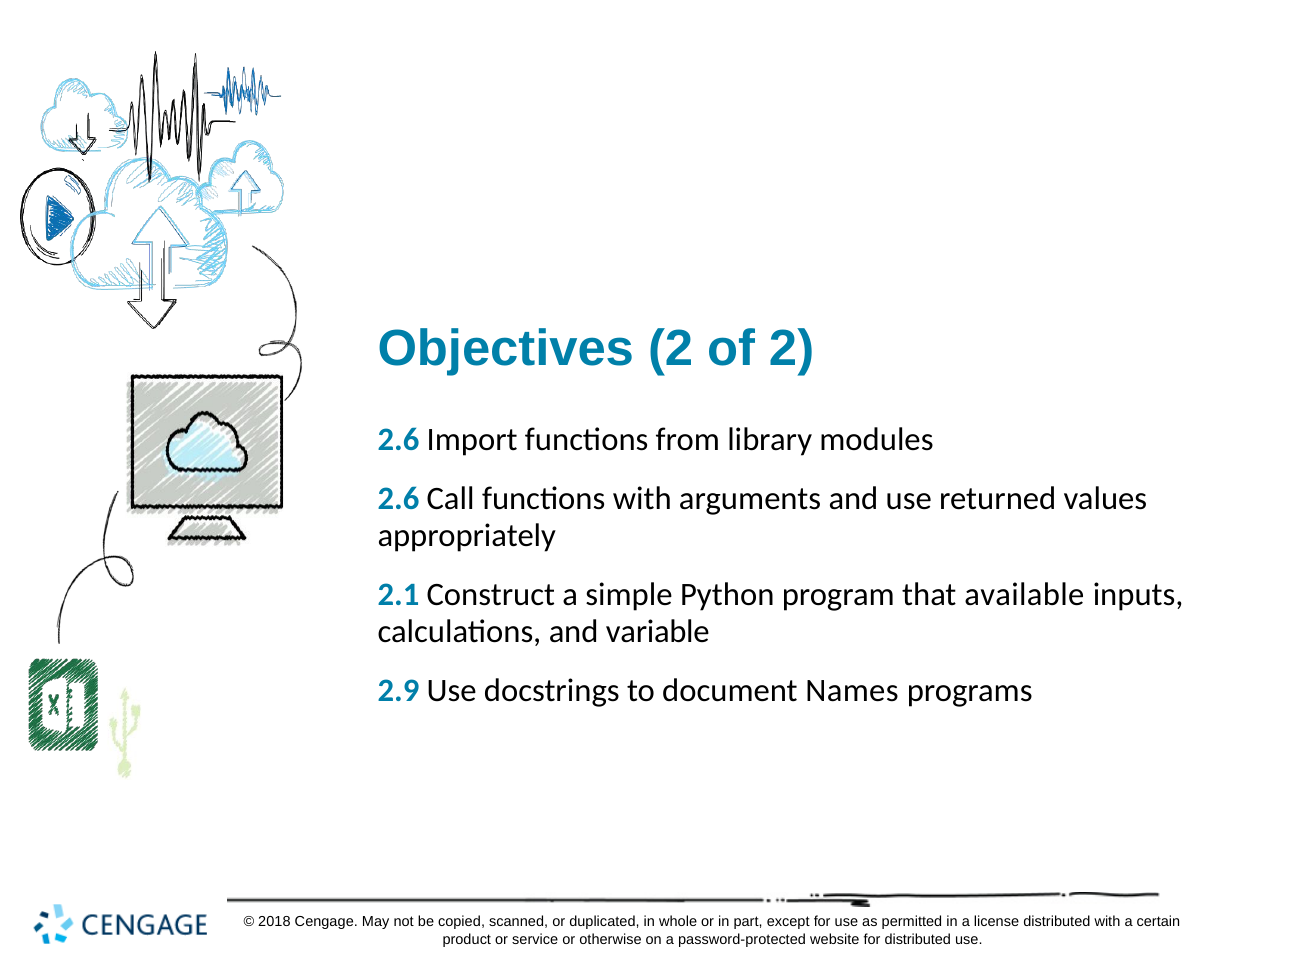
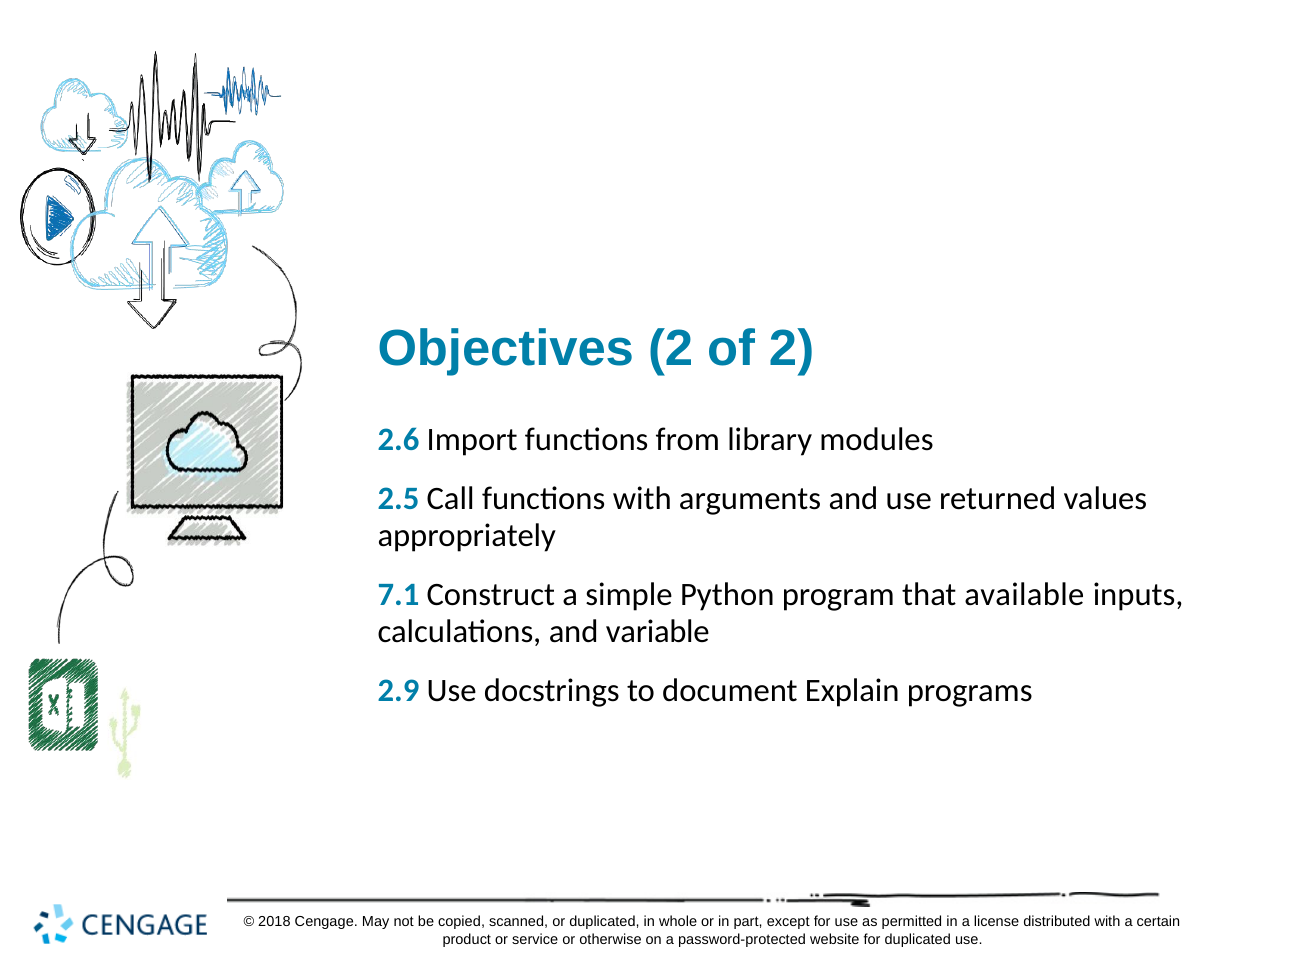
2.6 at (398, 499): 2.6 -> 2.5
2.1: 2.1 -> 7.1
Names: Names -> Explain
for distributed: distributed -> duplicated
